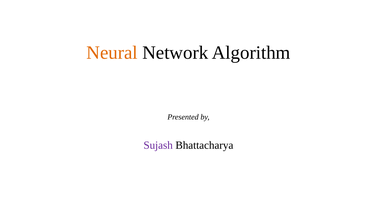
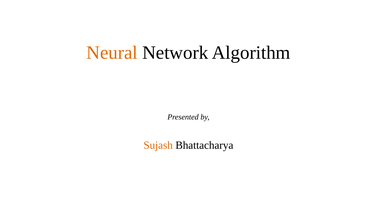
Sujash colour: purple -> orange
